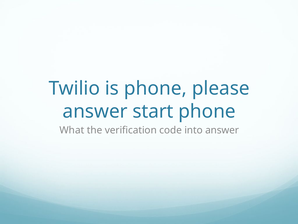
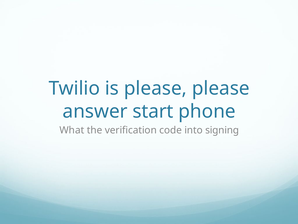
is phone: phone -> please
into answer: answer -> signing
